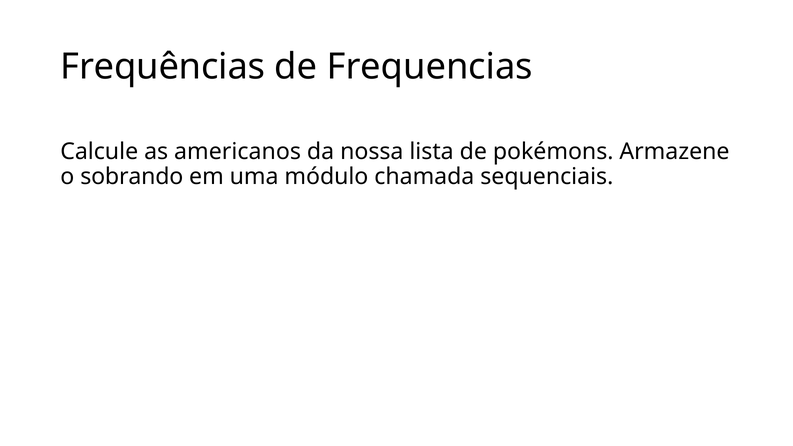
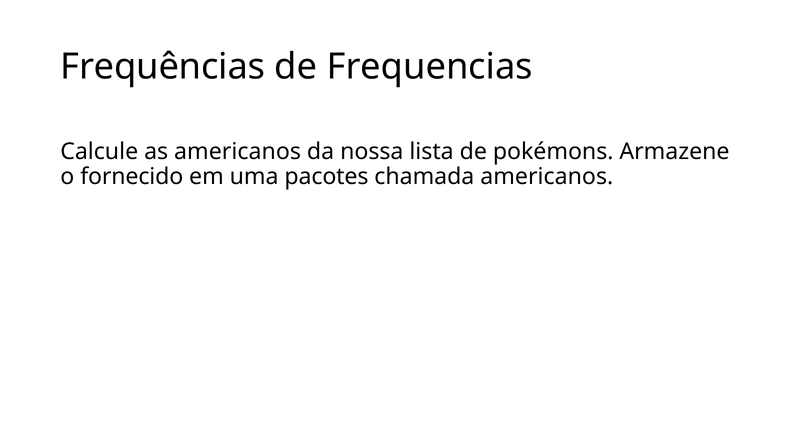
sobrando: sobrando -> fornecido
módulo: módulo -> pacotes
chamada sequenciais: sequenciais -> americanos
